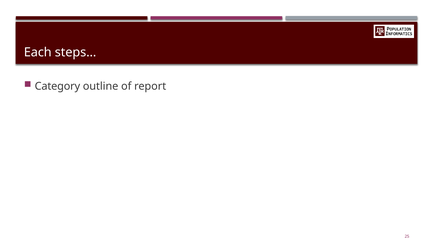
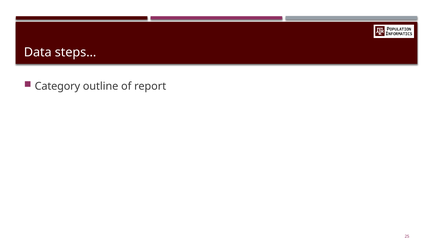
Each: Each -> Data
